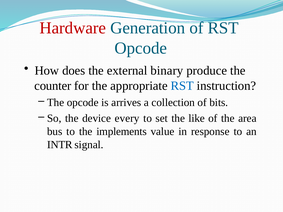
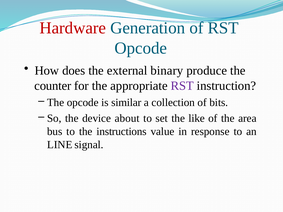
RST at (182, 86) colour: blue -> purple
arrives: arrives -> similar
every: every -> about
implements: implements -> instructions
INTR: INTR -> LINE
